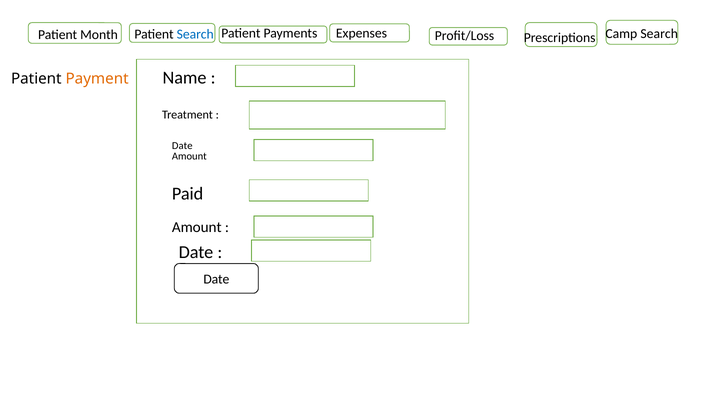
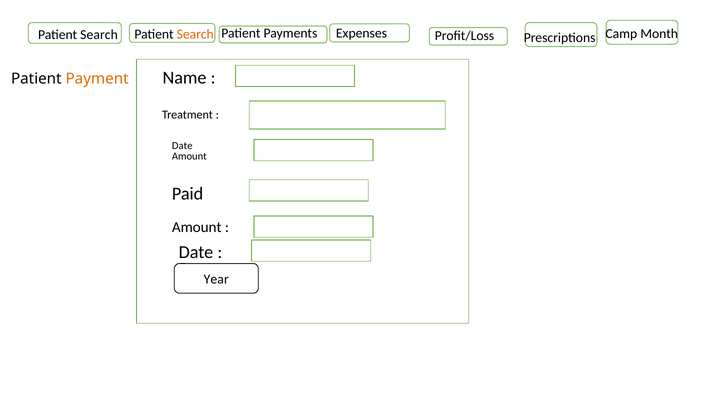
Month at (99, 35): Month -> Search
Search at (195, 34) colour: blue -> orange
Camp Search: Search -> Month
Date at (216, 280): Date -> Year
